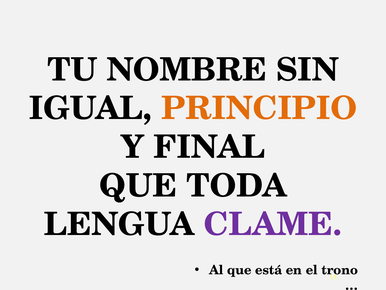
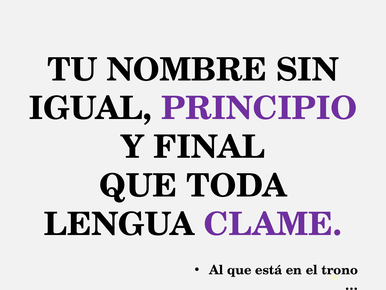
PRINCIPIO colour: orange -> purple
